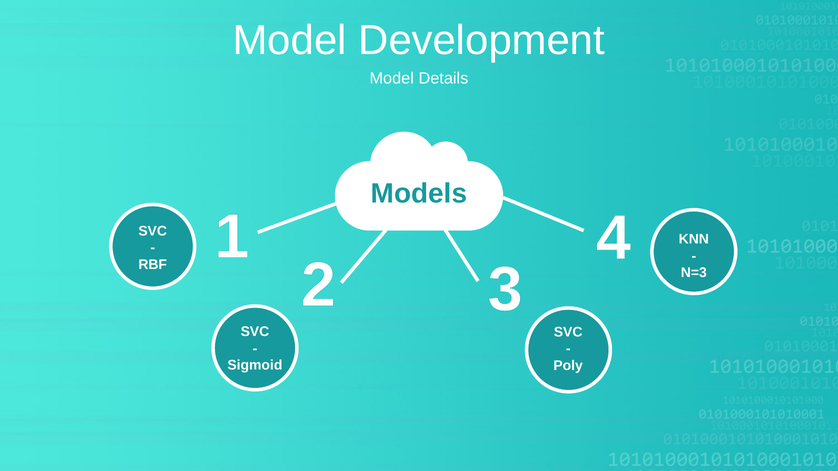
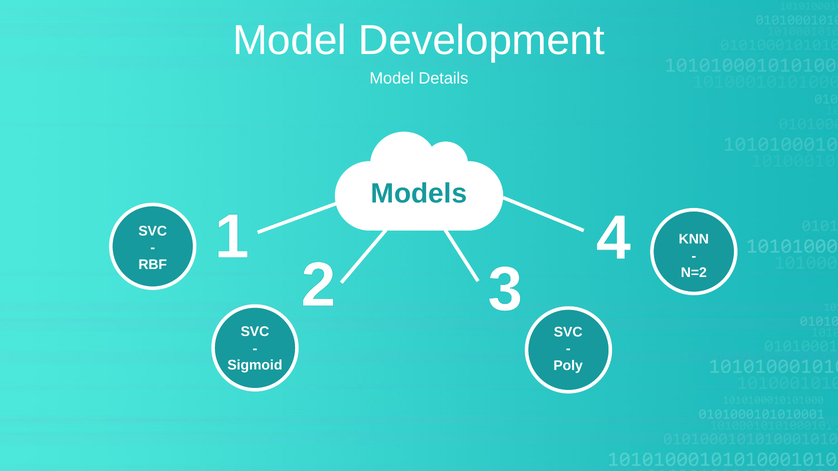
N=3: N=3 -> N=2
